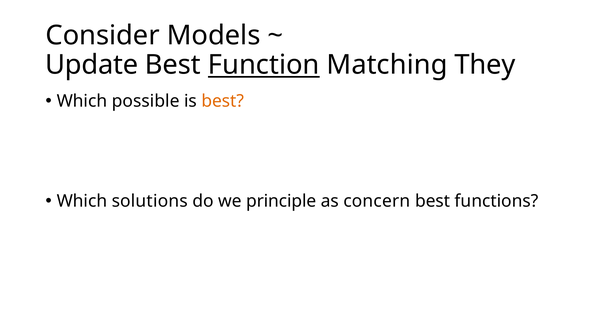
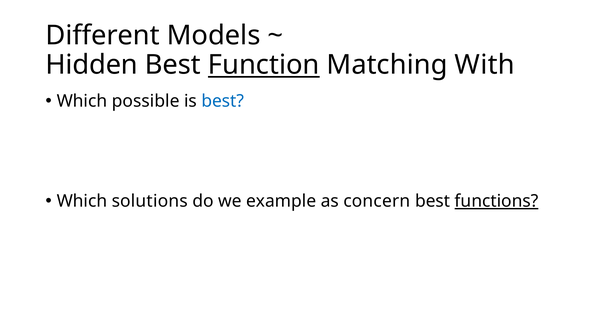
Consider: Consider -> Different
Update: Update -> Hidden
They: They -> With
best at (223, 101) colour: orange -> blue
principle: principle -> example
functions underline: none -> present
